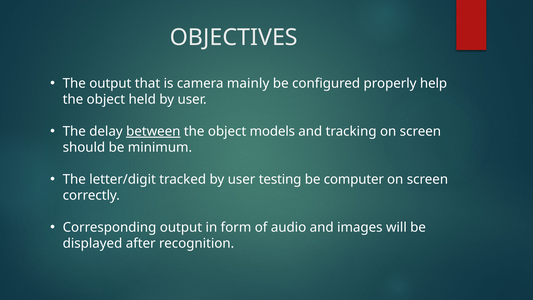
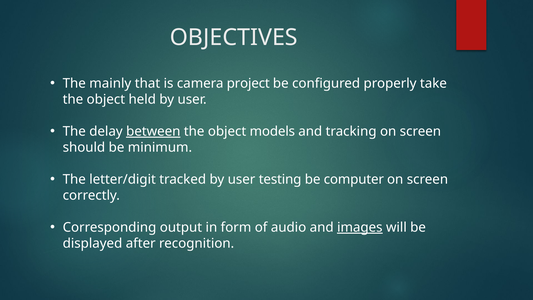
The output: output -> mainly
mainly: mainly -> project
help: help -> take
images underline: none -> present
